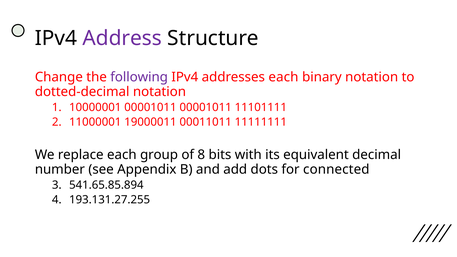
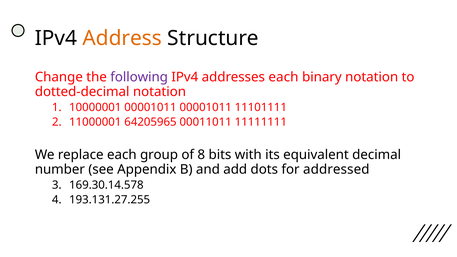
Address colour: purple -> orange
19000011: 19000011 -> 64205965
connected: connected -> addressed
541.65.85.894: 541.65.85.894 -> 169.30.14.578
